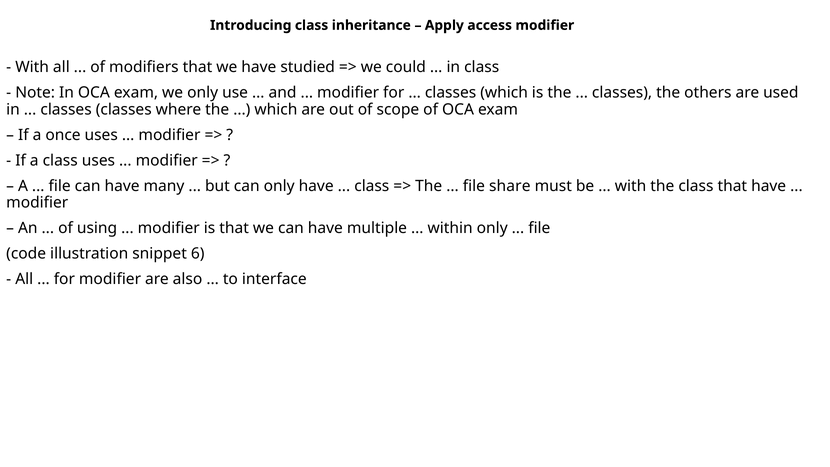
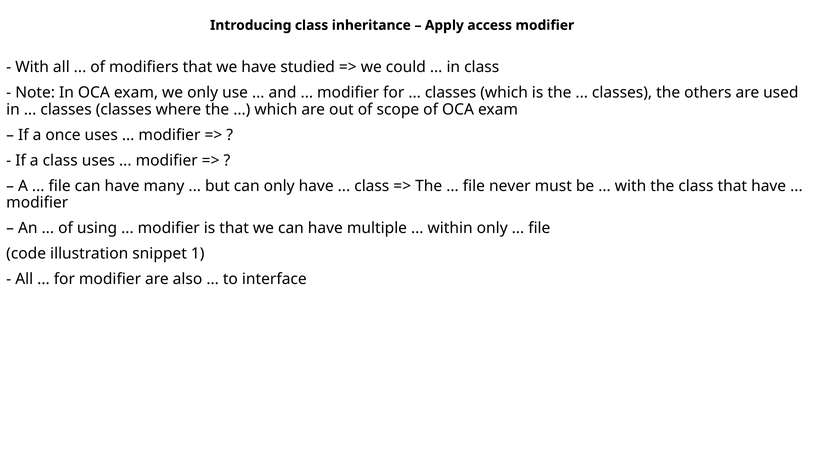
share: share -> never
6: 6 -> 1
